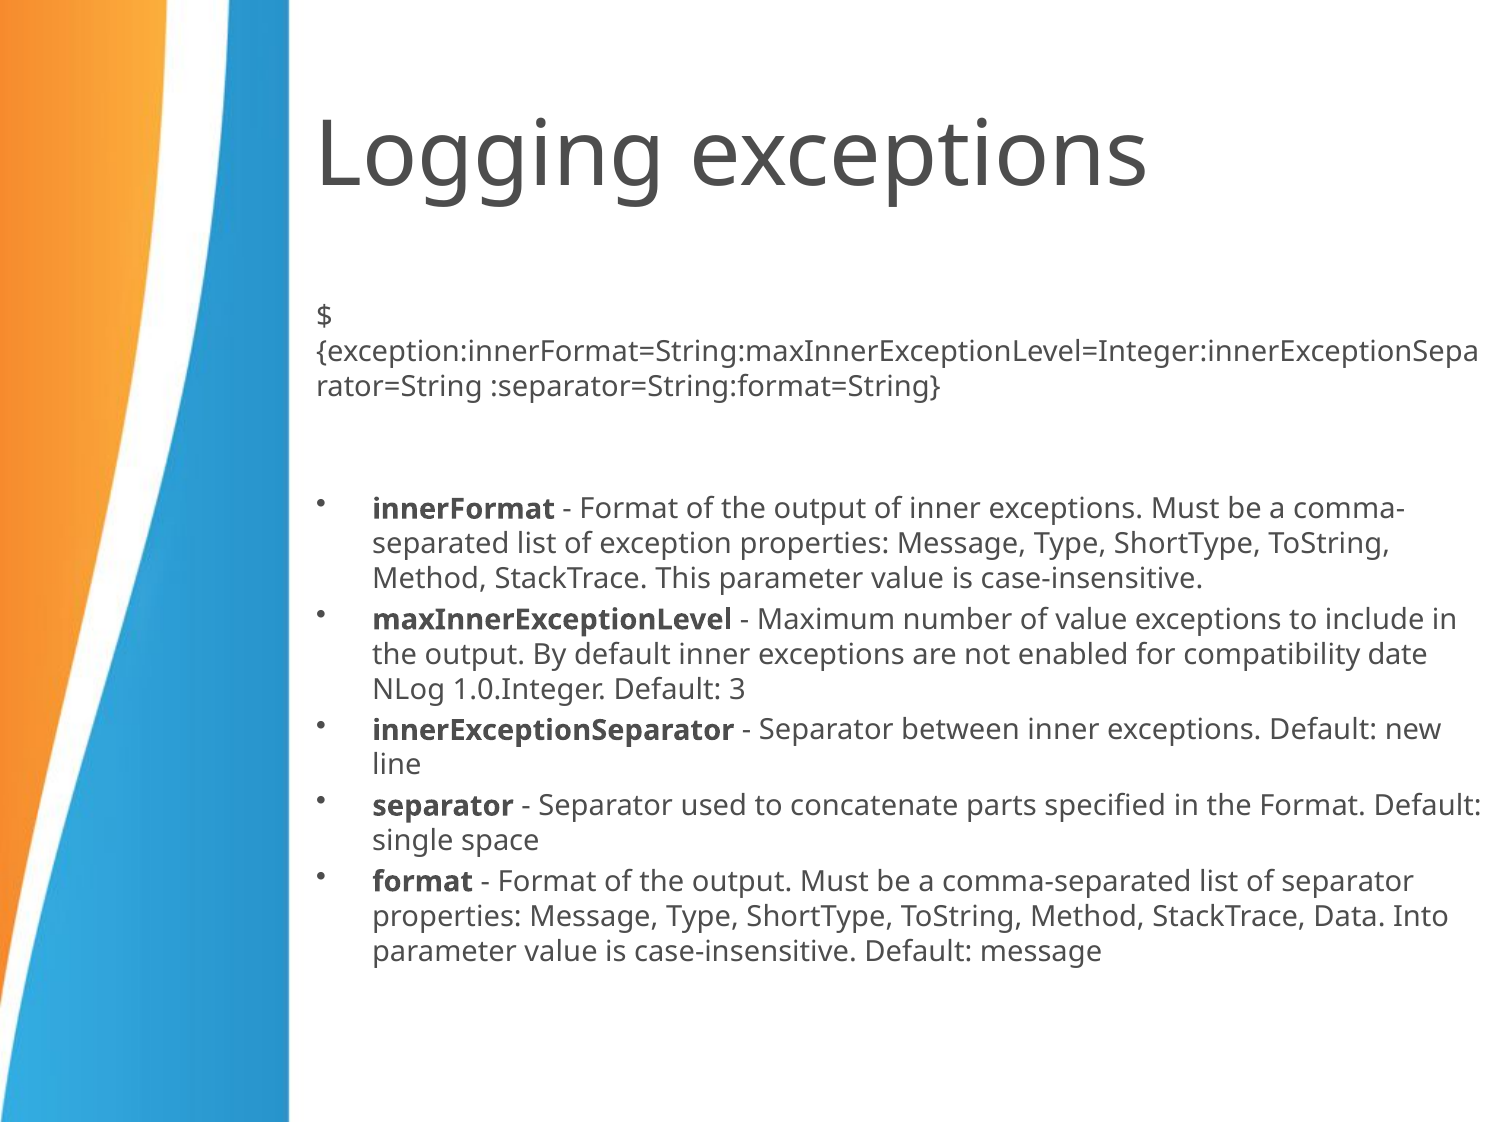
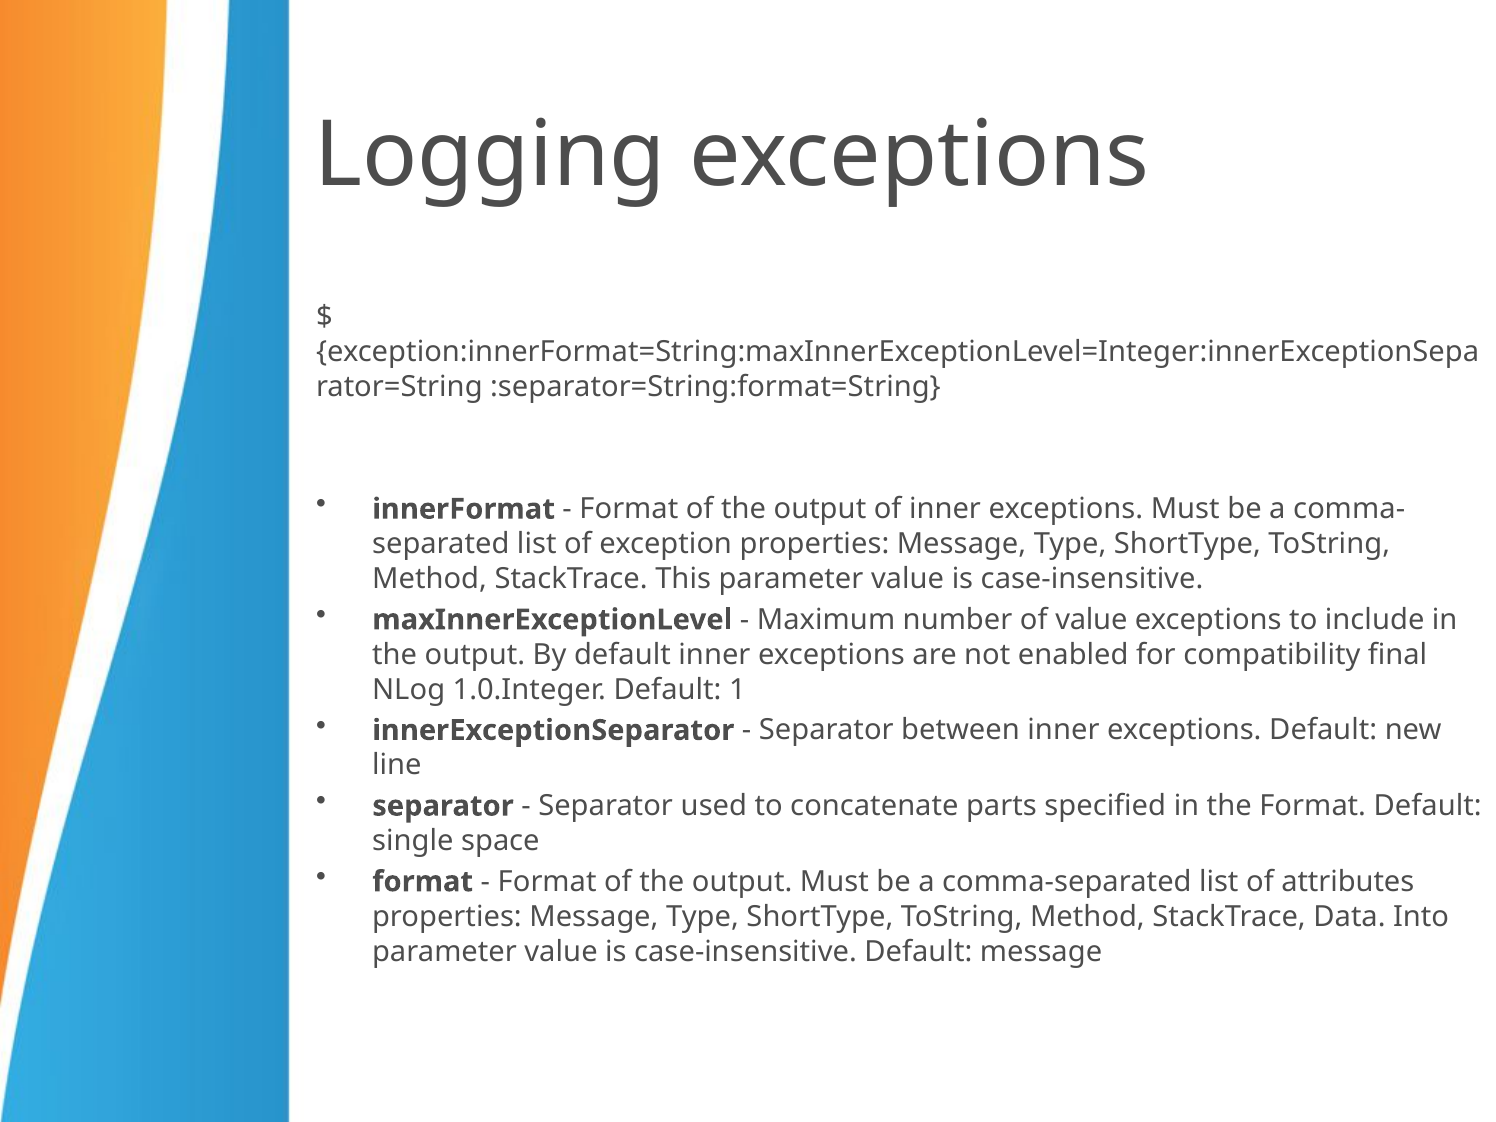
date: date -> final
3: 3 -> 1
of separator: separator -> attributes
